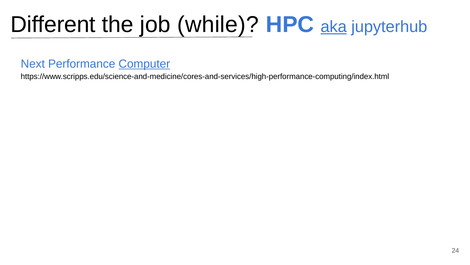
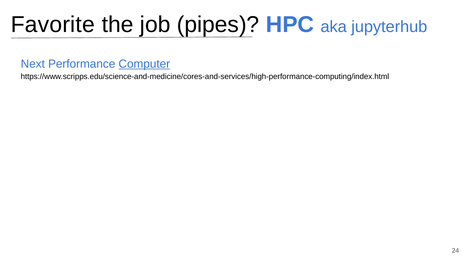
Different: Different -> Favorite
while: while -> pipes
aka underline: present -> none
